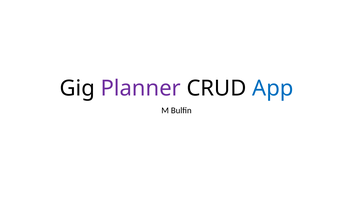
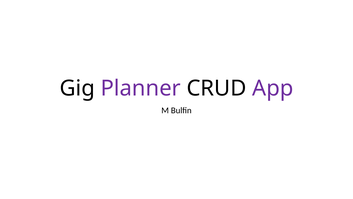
App colour: blue -> purple
